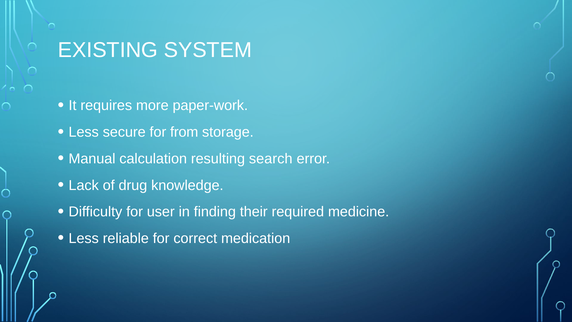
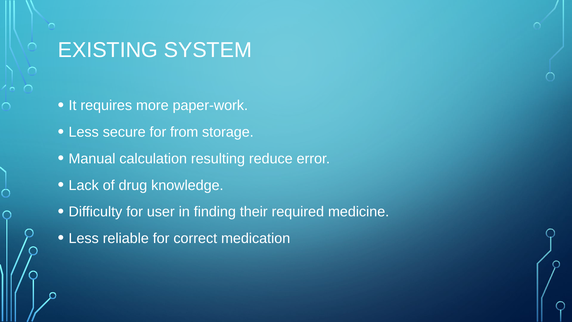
search: search -> reduce
